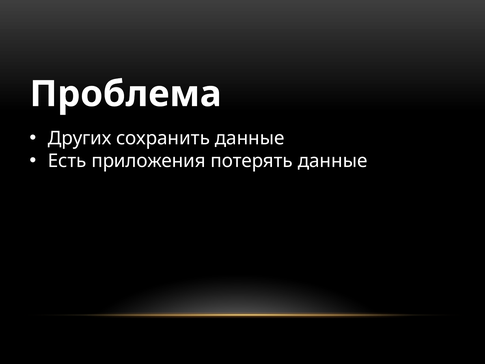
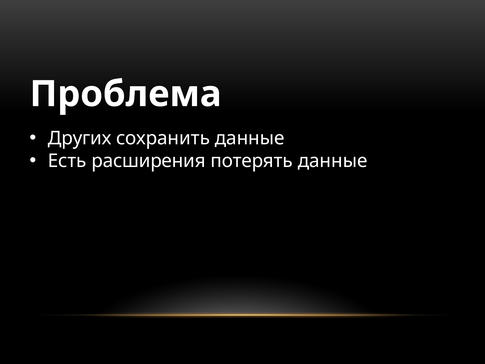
приложения: приложения -> расширения
